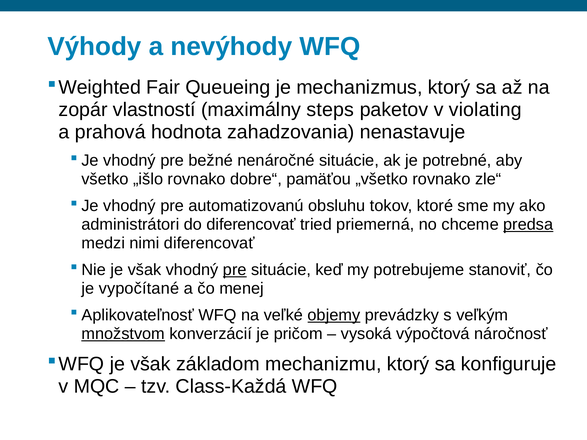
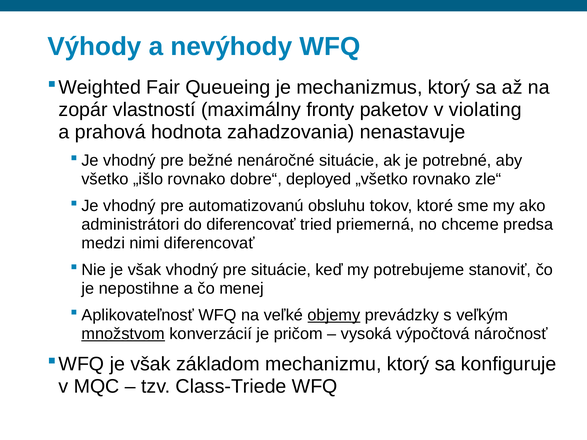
steps: steps -> fronty
pamäťou: pamäťou -> deployed
predsa underline: present -> none
pre at (235, 270) underline: present -> none
vypočítané: vypočítané -> nepostihne
Class-Každá: Class-Každá -> Class-Triede
